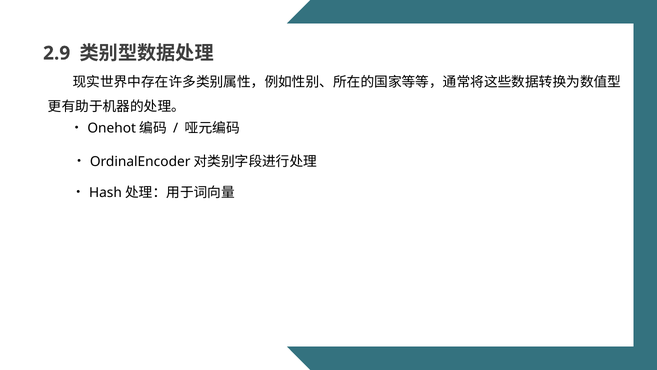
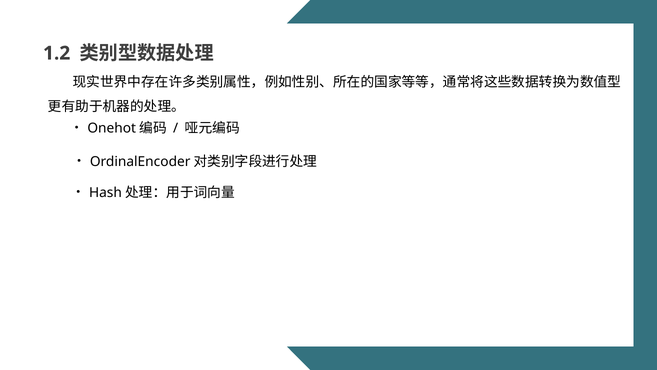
2.9: 2.9 -> 1.2
